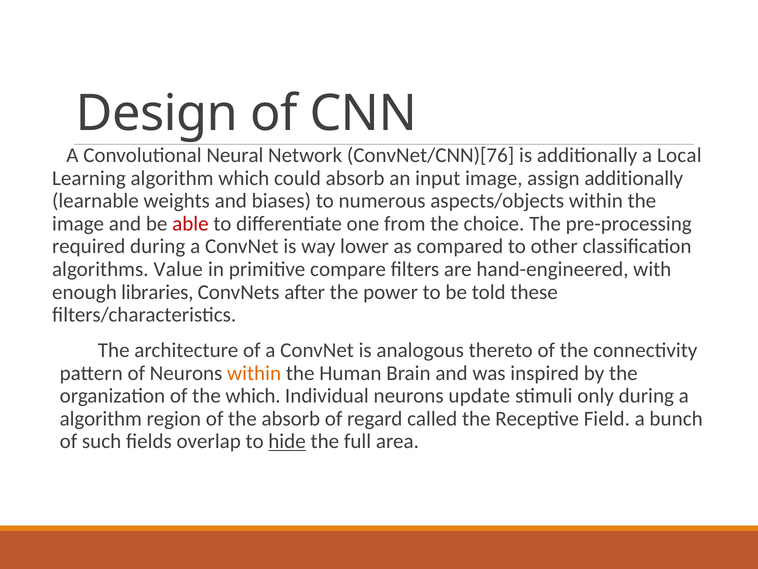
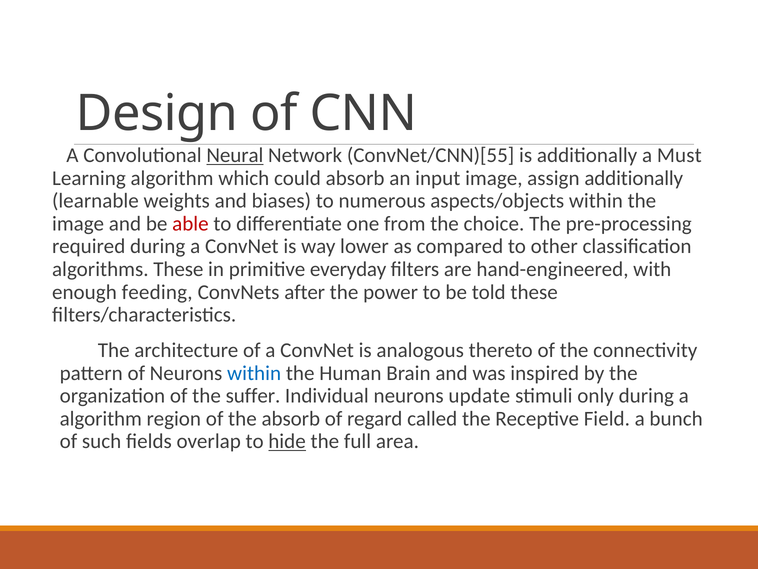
Neural underline: none -> present
ConvNet/CNN)[76: ConvNet/CNN)[76 -> ConvNet/CNN)[55
Local: Local -> Must
algorithms Value: Value -> These
compare: compare -> everyday
libraries: libraries -> feeding
within at (254, 373) colour: orange -> blue
the which: which -> suffer
